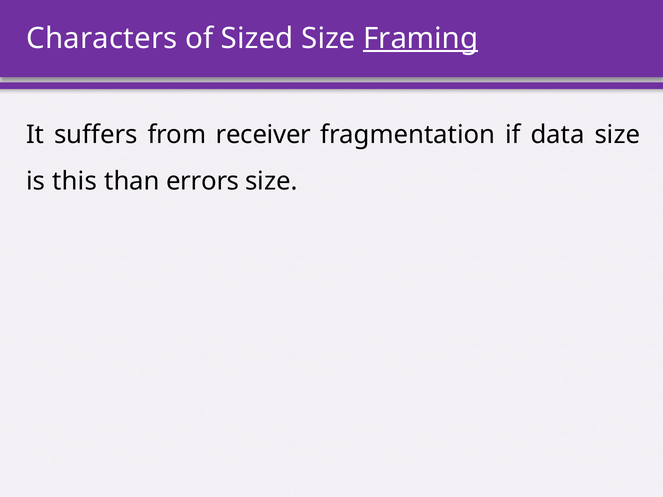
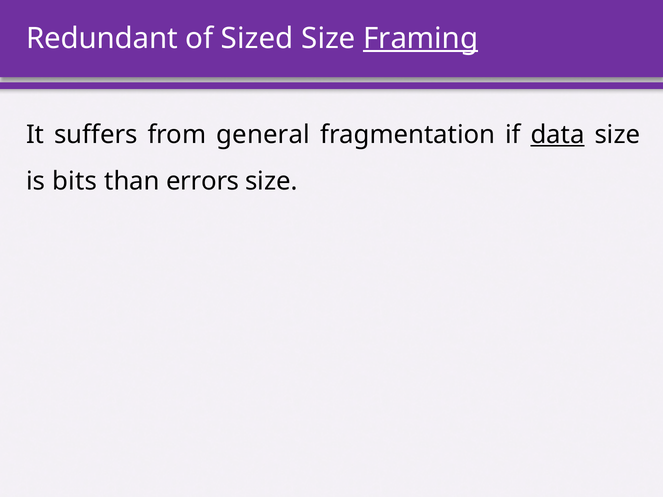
Characters: Characters -> Redundant
receiver: receiver -> general
data underline: none -> present
this: this -> bits
